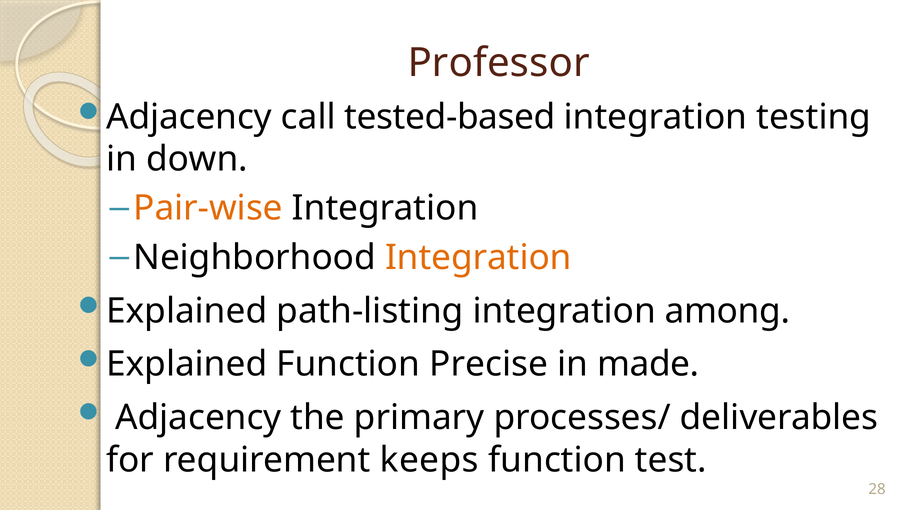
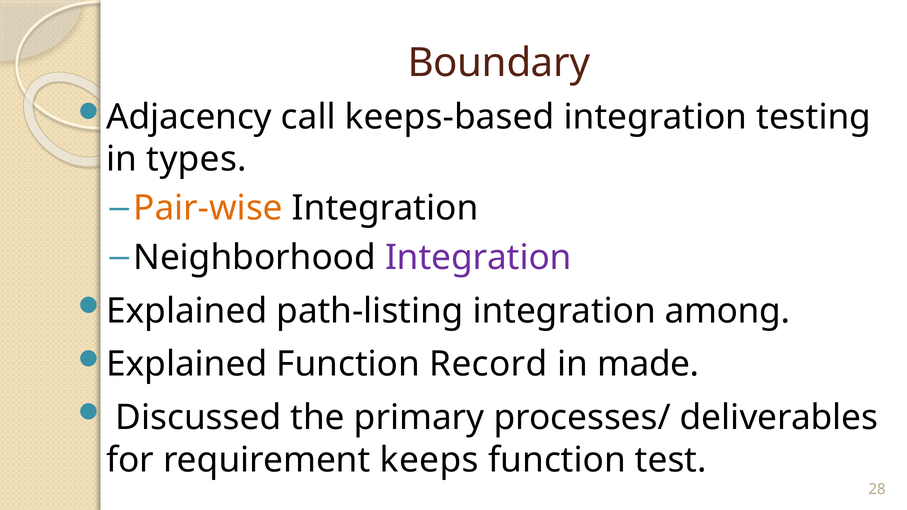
Professor: Professor -> Boundary
tested-based: tested-based -> keeps-based
down: down -> types
Integration at (478, 258) colour: orange -> purple
Precise: Precise -> Record
Adjacency at (198, 418): Adjacency -> Discussed
